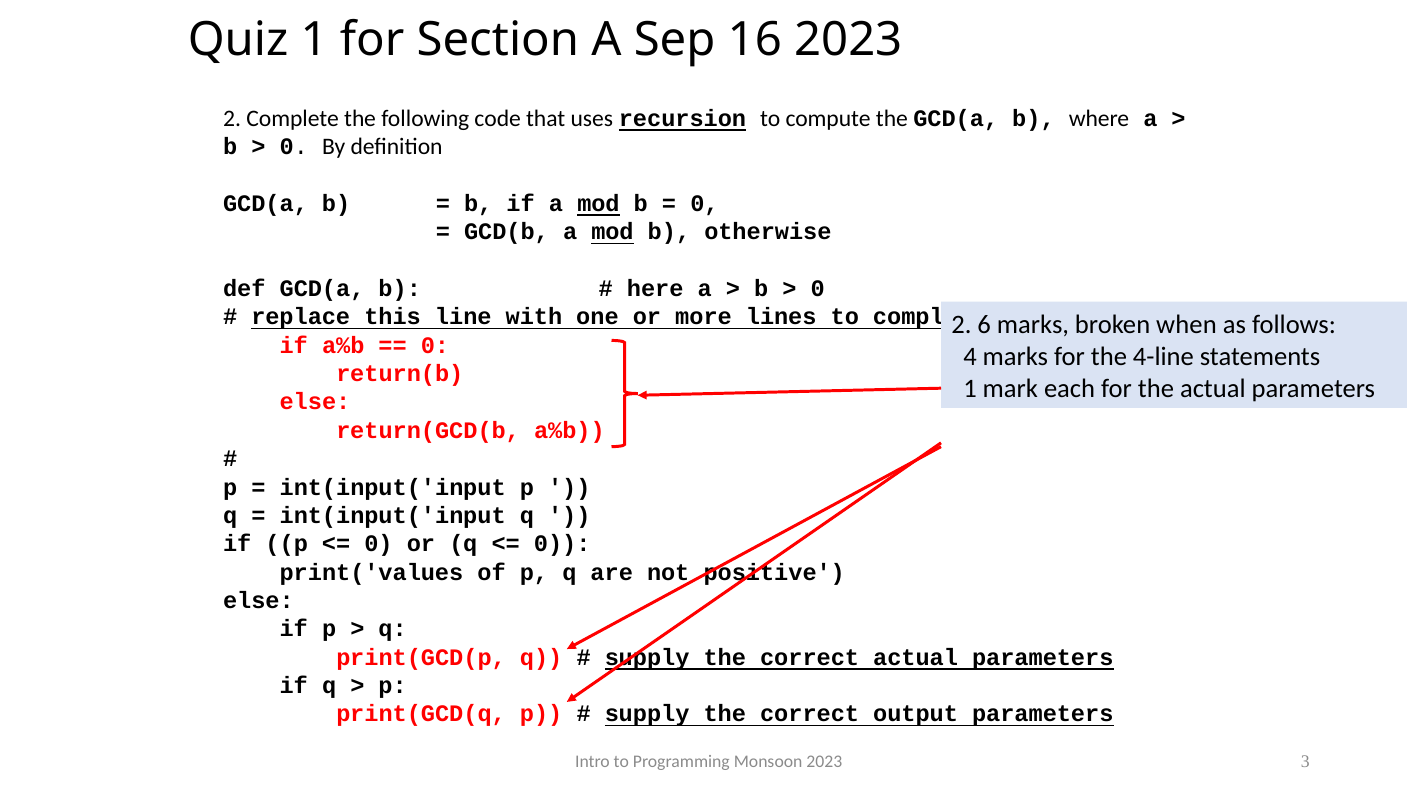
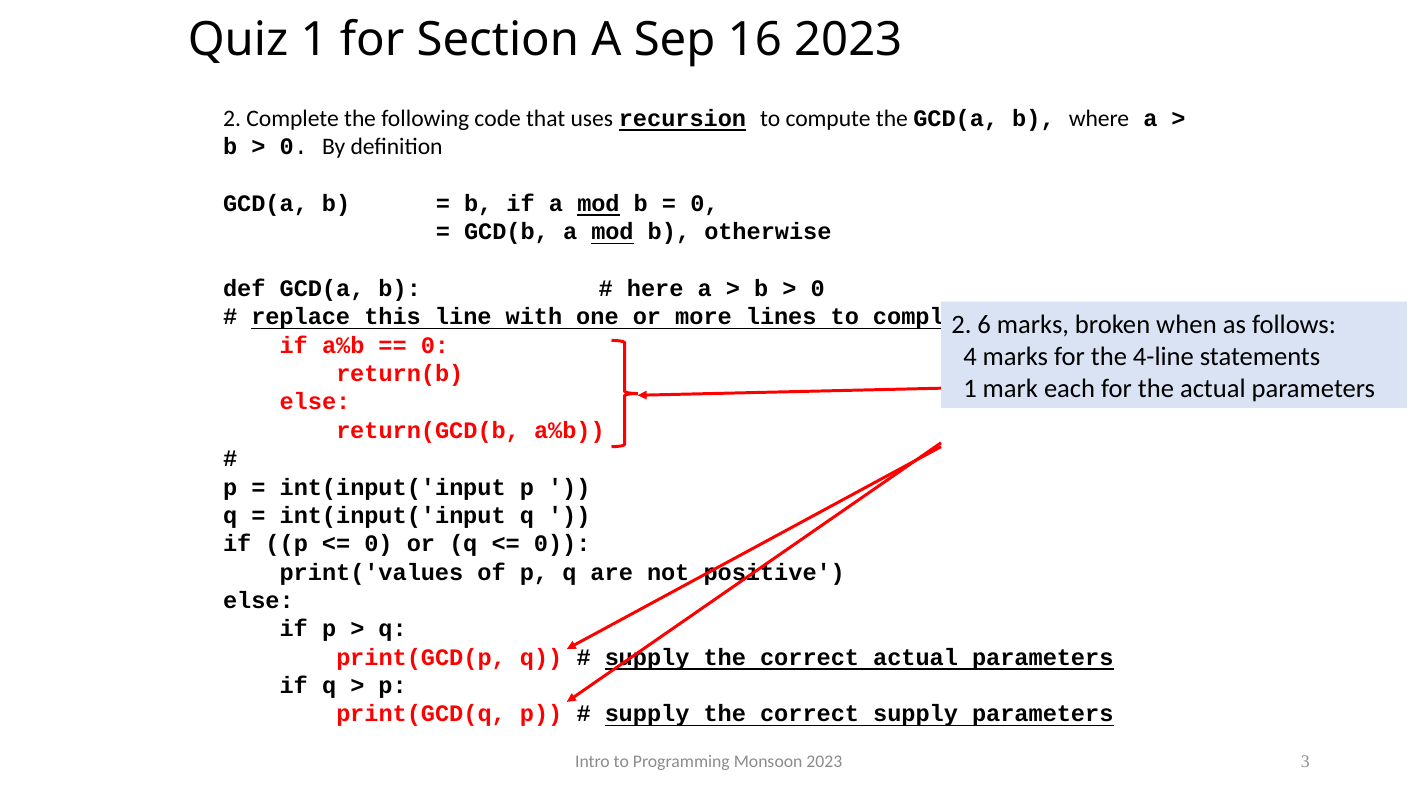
correct output: output -> supply
